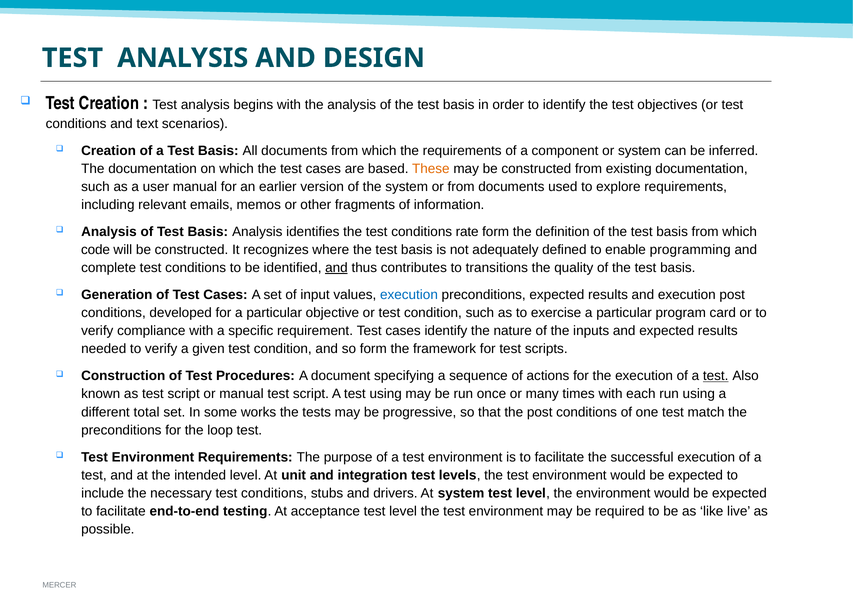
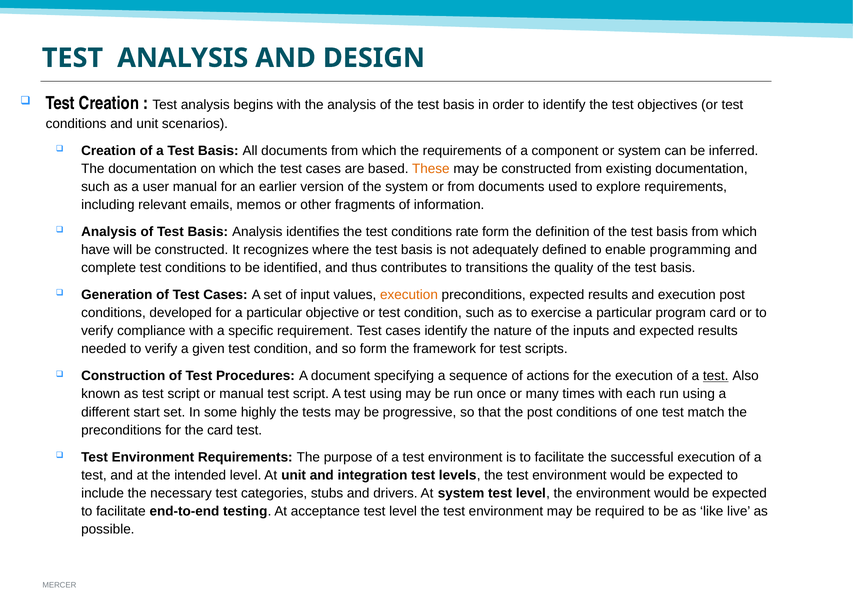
and text: text -> unit
code: code -> have
and at (336, 268) underline: present -> none
execution at (409, 295) colour: blue -> orange
total: total -> start
works: works -> highly
the loop: loop -> card
necessary test conditions: conditions -> categories
